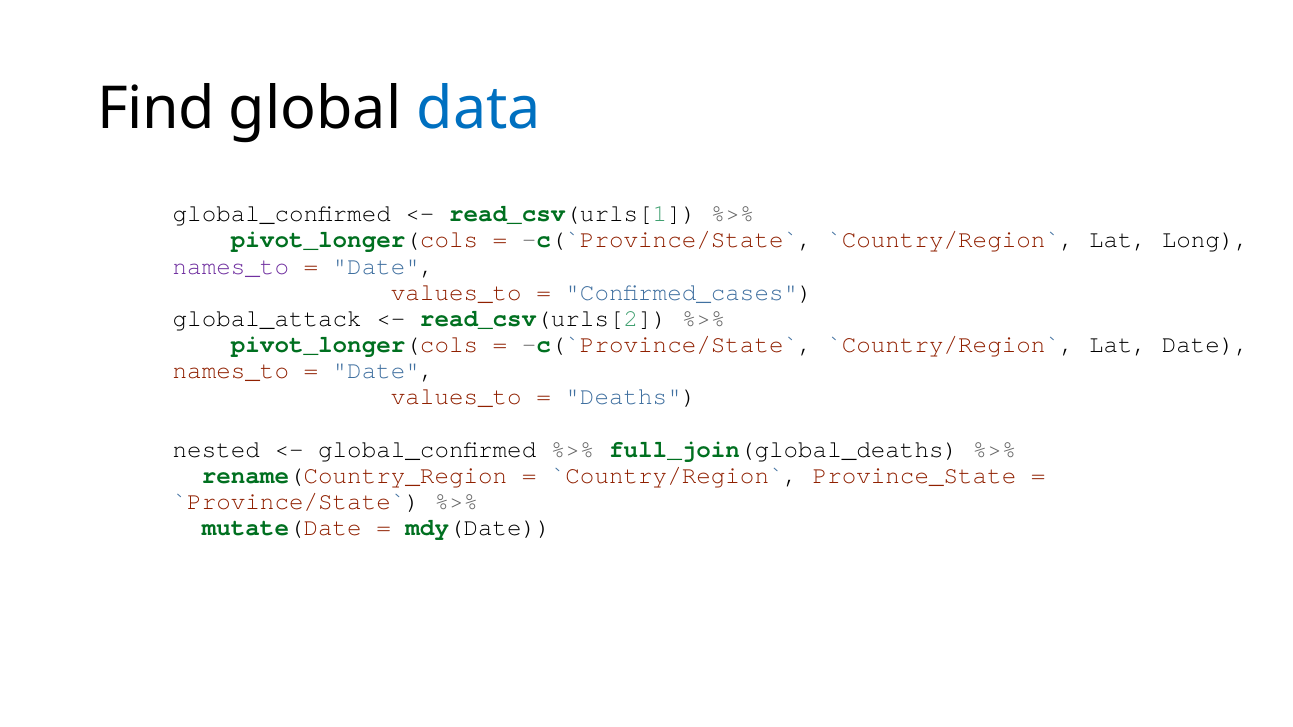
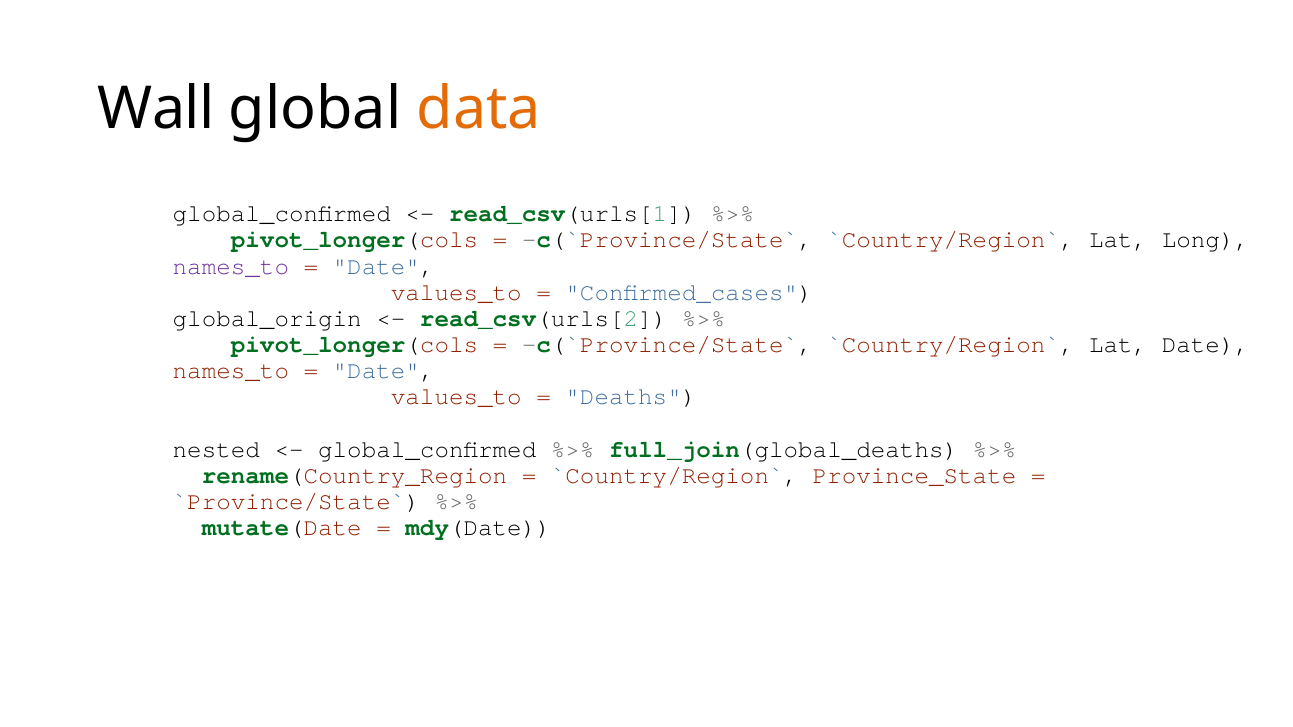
Find: Find -> Wall
data colour: blue -> orange
global_attack: global_attack -> global_origin
